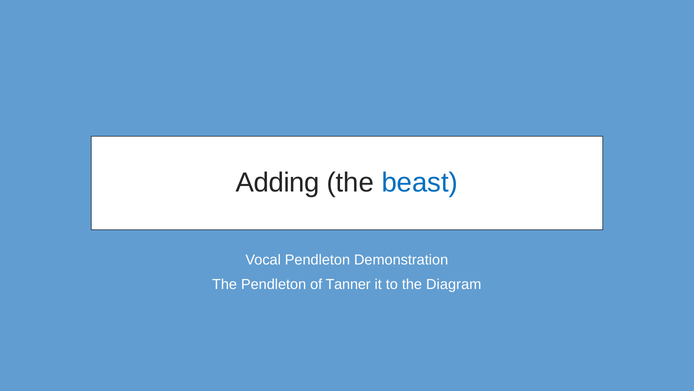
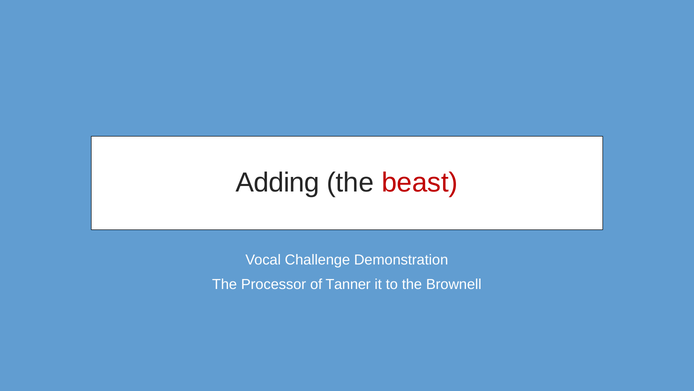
beast colour: blue -> red
Vocal Pendleton: Pendleton -> Challenge
The Pendleton: Pendleton -> Processor
Diagram: Diagram -> Brownell
